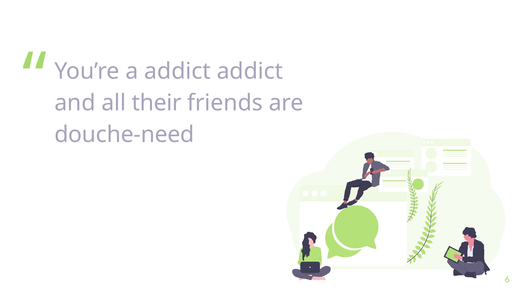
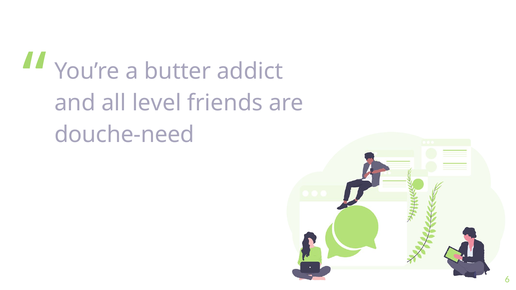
a addict: addict -> butter
their: their -> level
